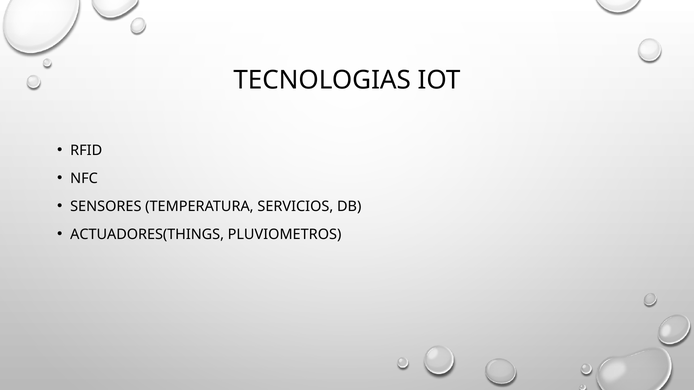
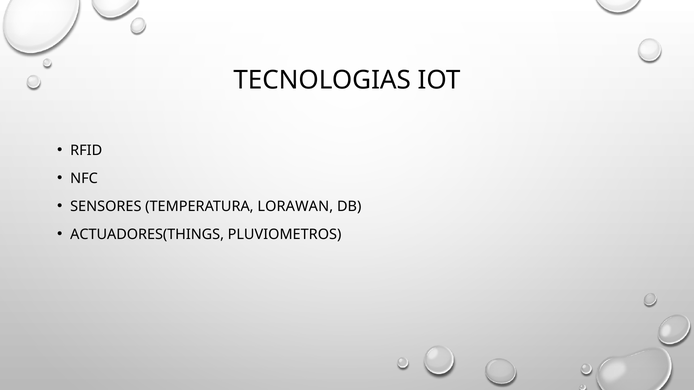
SERVICIOS: SERVICIOS -> LORAWAN
